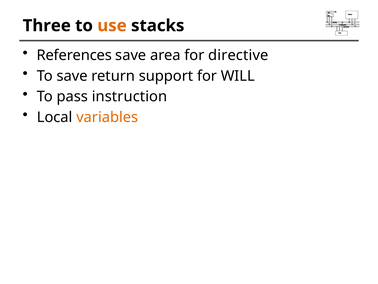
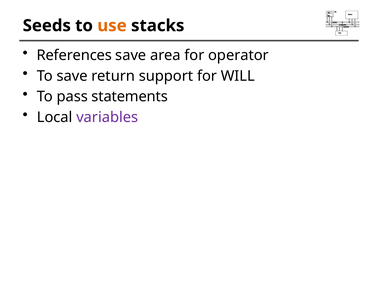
Three: Three -> Seeds
directive: directive -> operator
instruction: instruction -> statements
variables colour: orange -> purple
